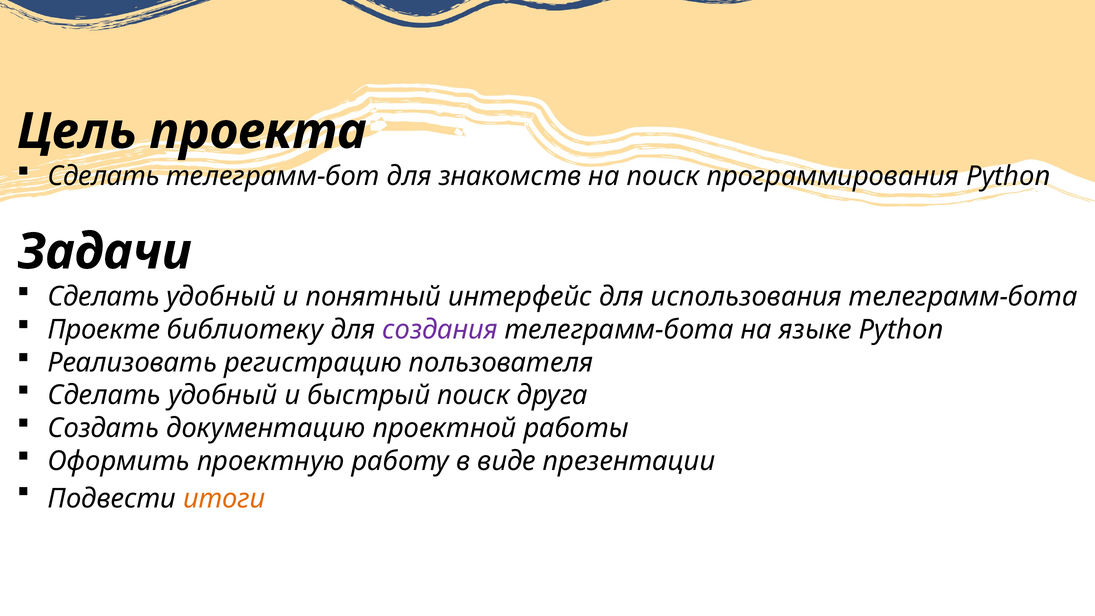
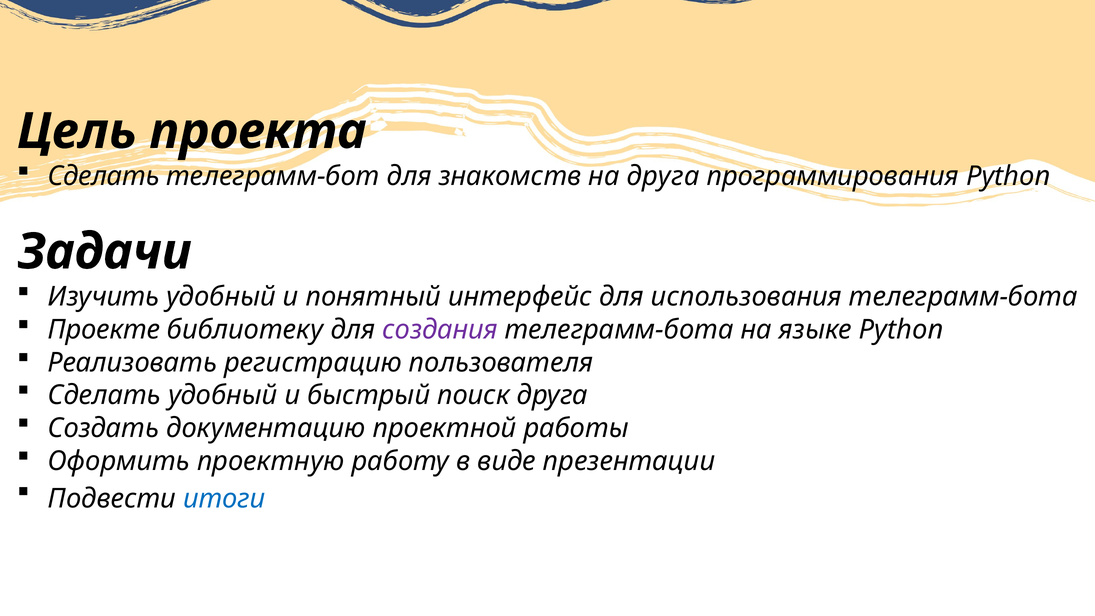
на поиск: поиск -> друга
Сделать at (104, 297): Сделать -> Изучить
итоги colour: orange -> blue
